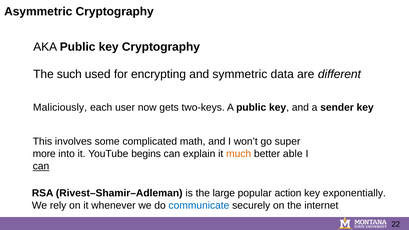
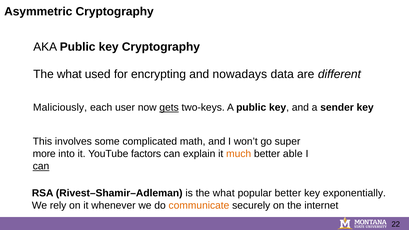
such at (69, 74): such -> what
symmetric: symmetric -> nowadays
gets underline: none -> present
begins: begins -> factors
is the large: large -> what
popular action: action -> better
communicate colour: blue -> orange
